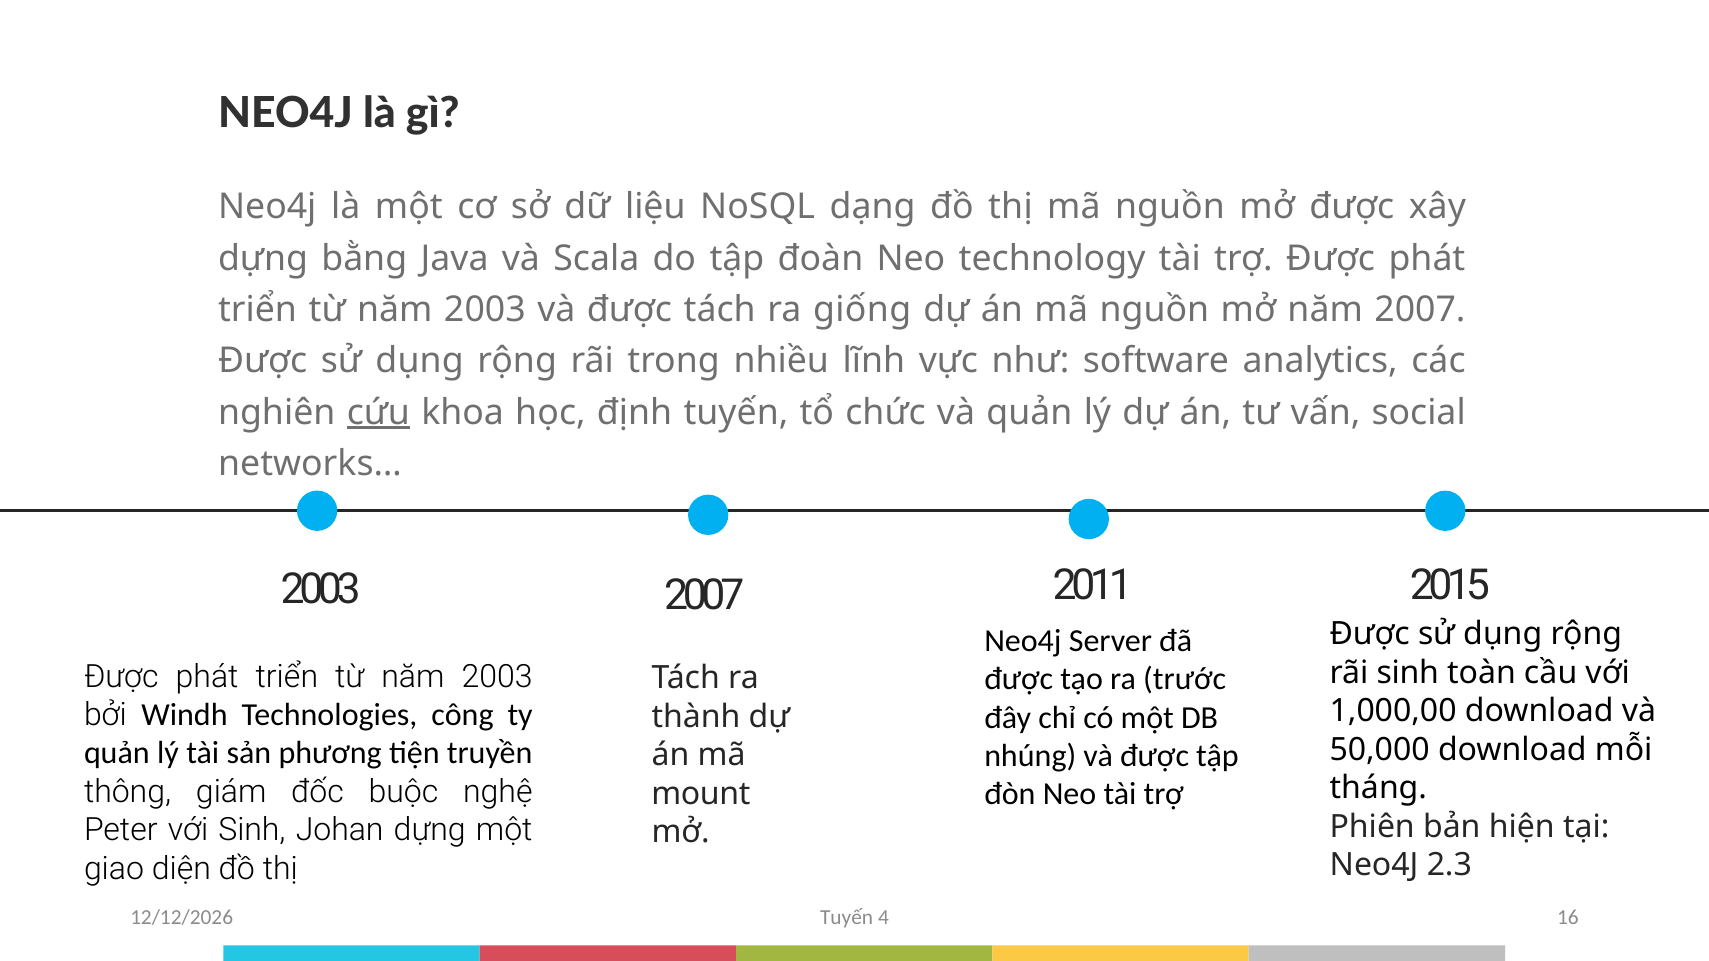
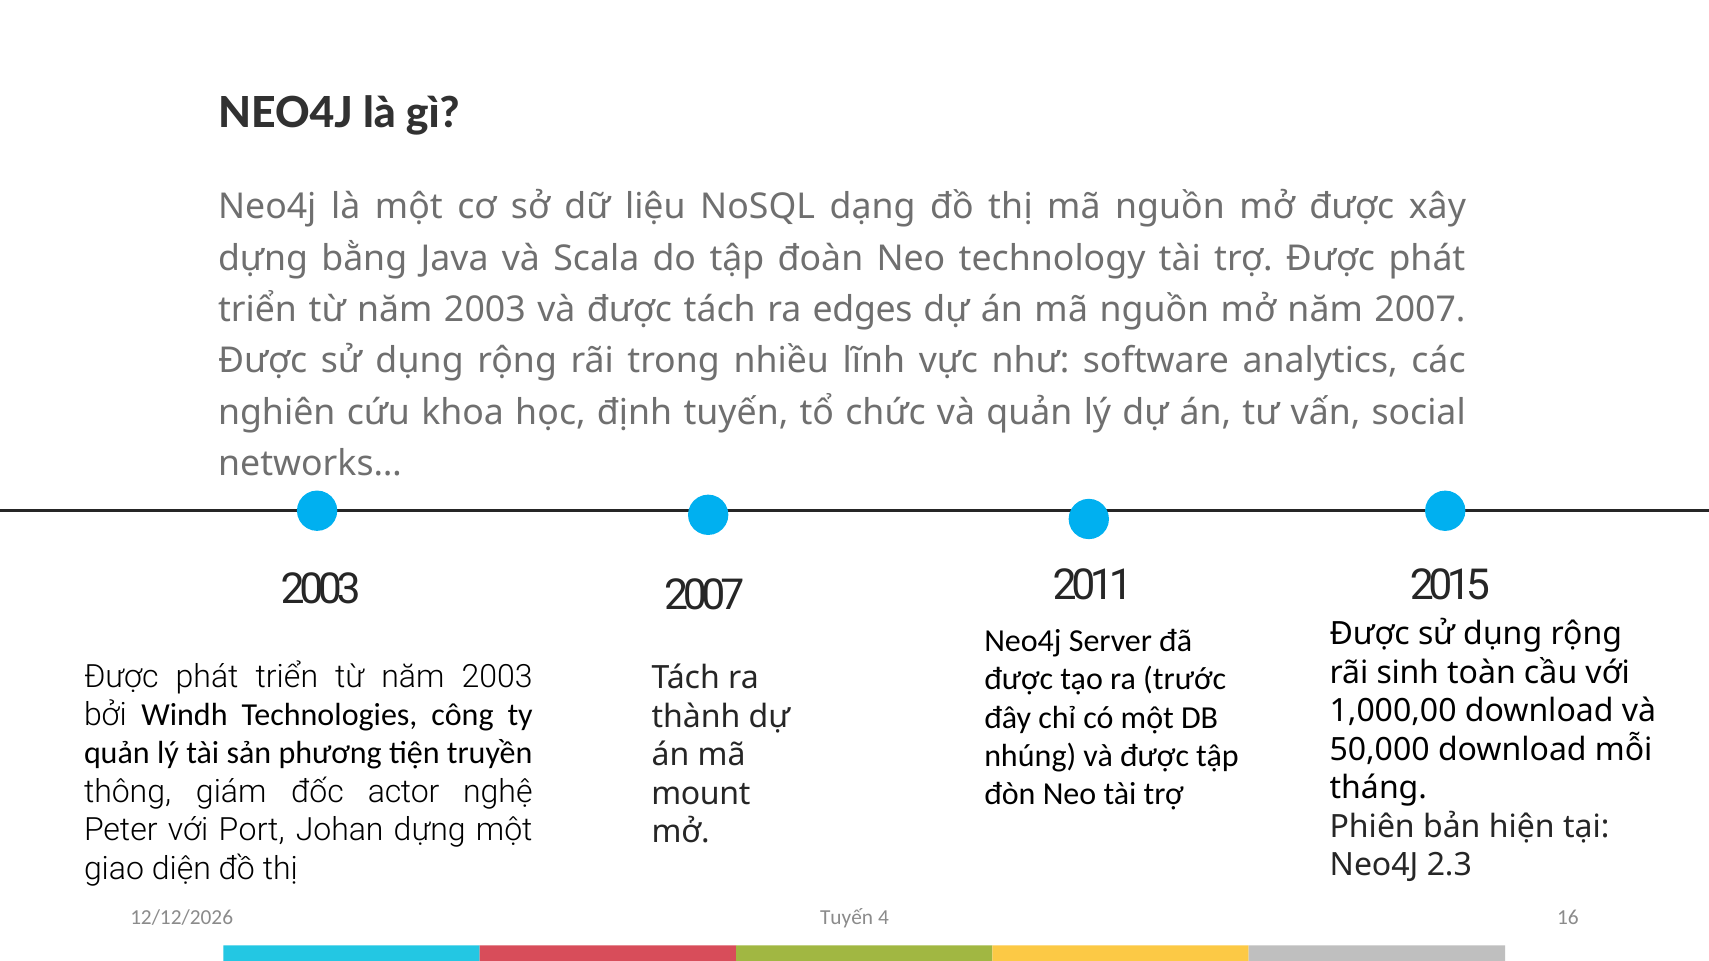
giống: giống -> edges
cứu underline: present -> none
buộc: buộc -> actor
với Sinh: Sinh -> Port
